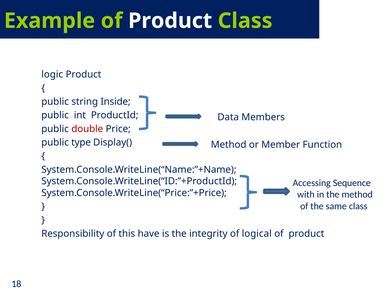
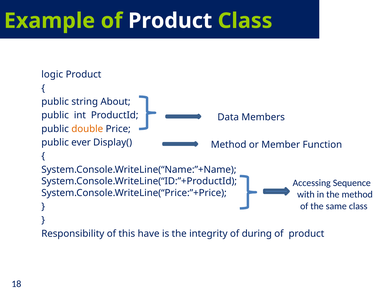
Inside: Inside -> About
double colour: red -> orange
type: type -> ever
logical: logical -> during
